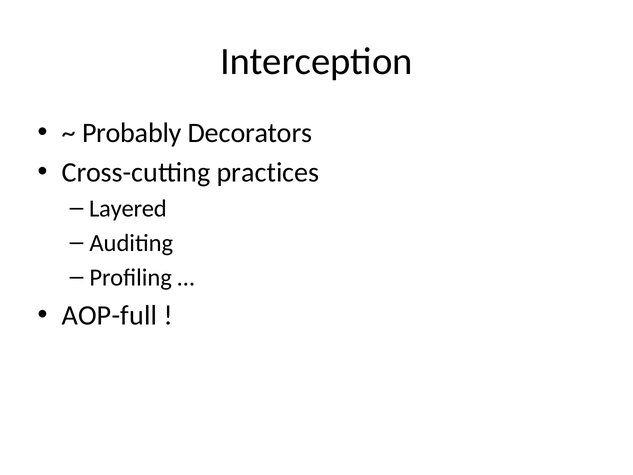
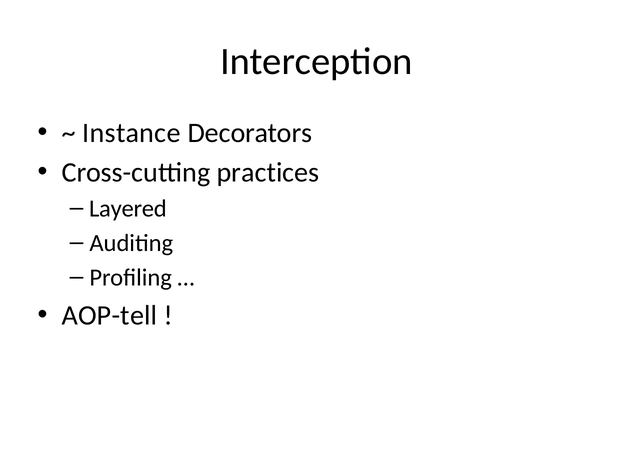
Probably: Probably -> Instance
AOP-full: AOP-full -> AOP-tell
